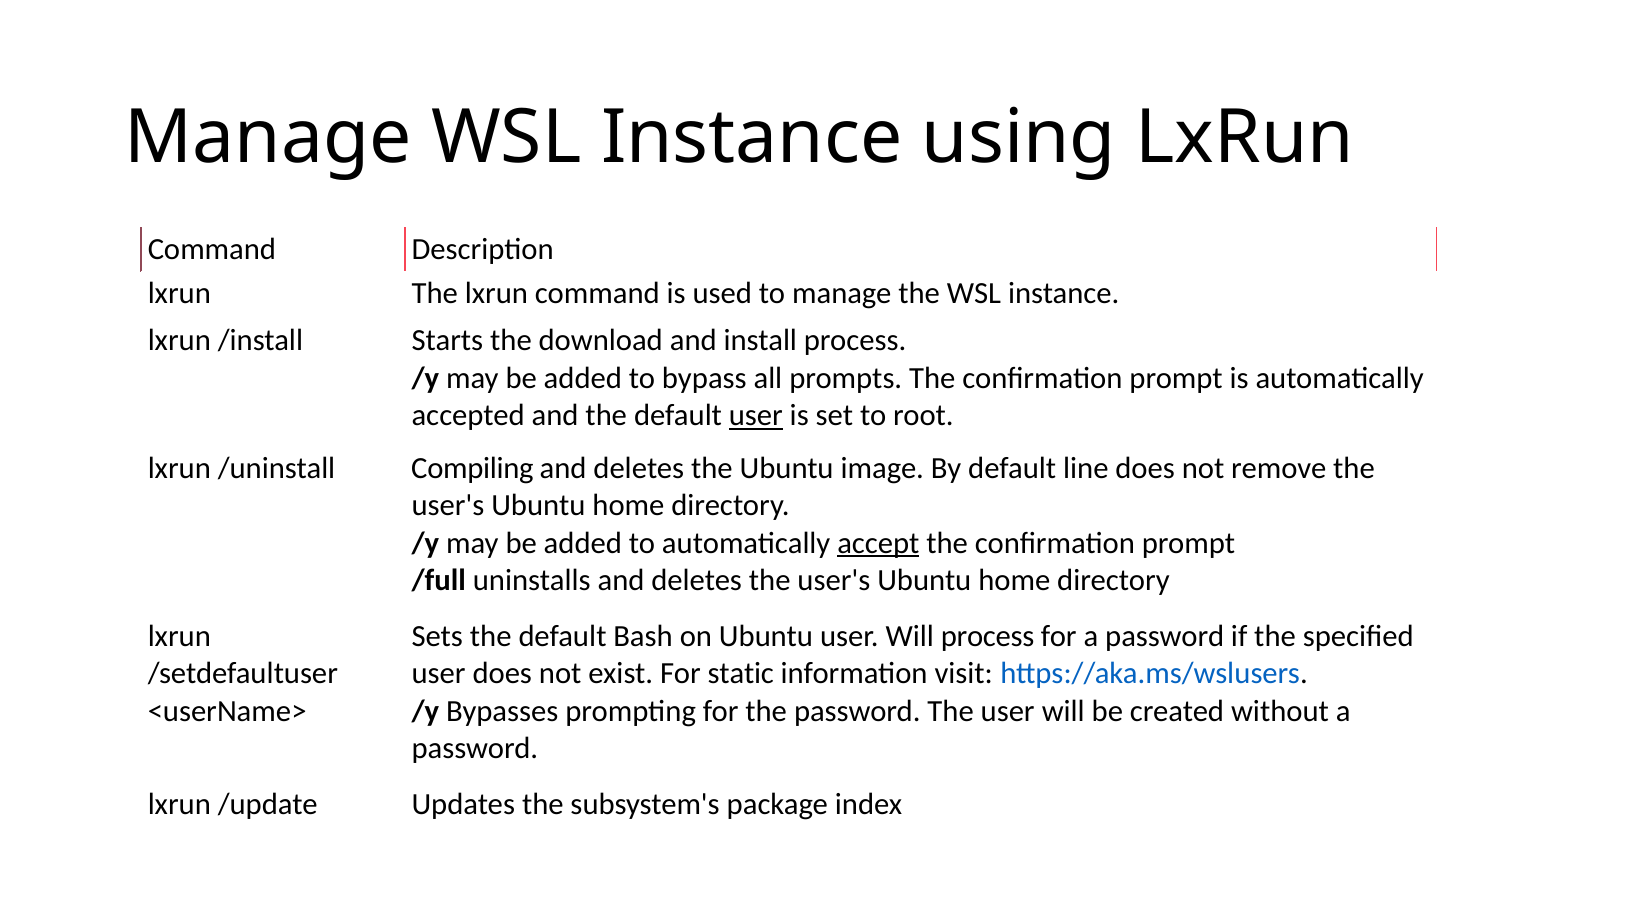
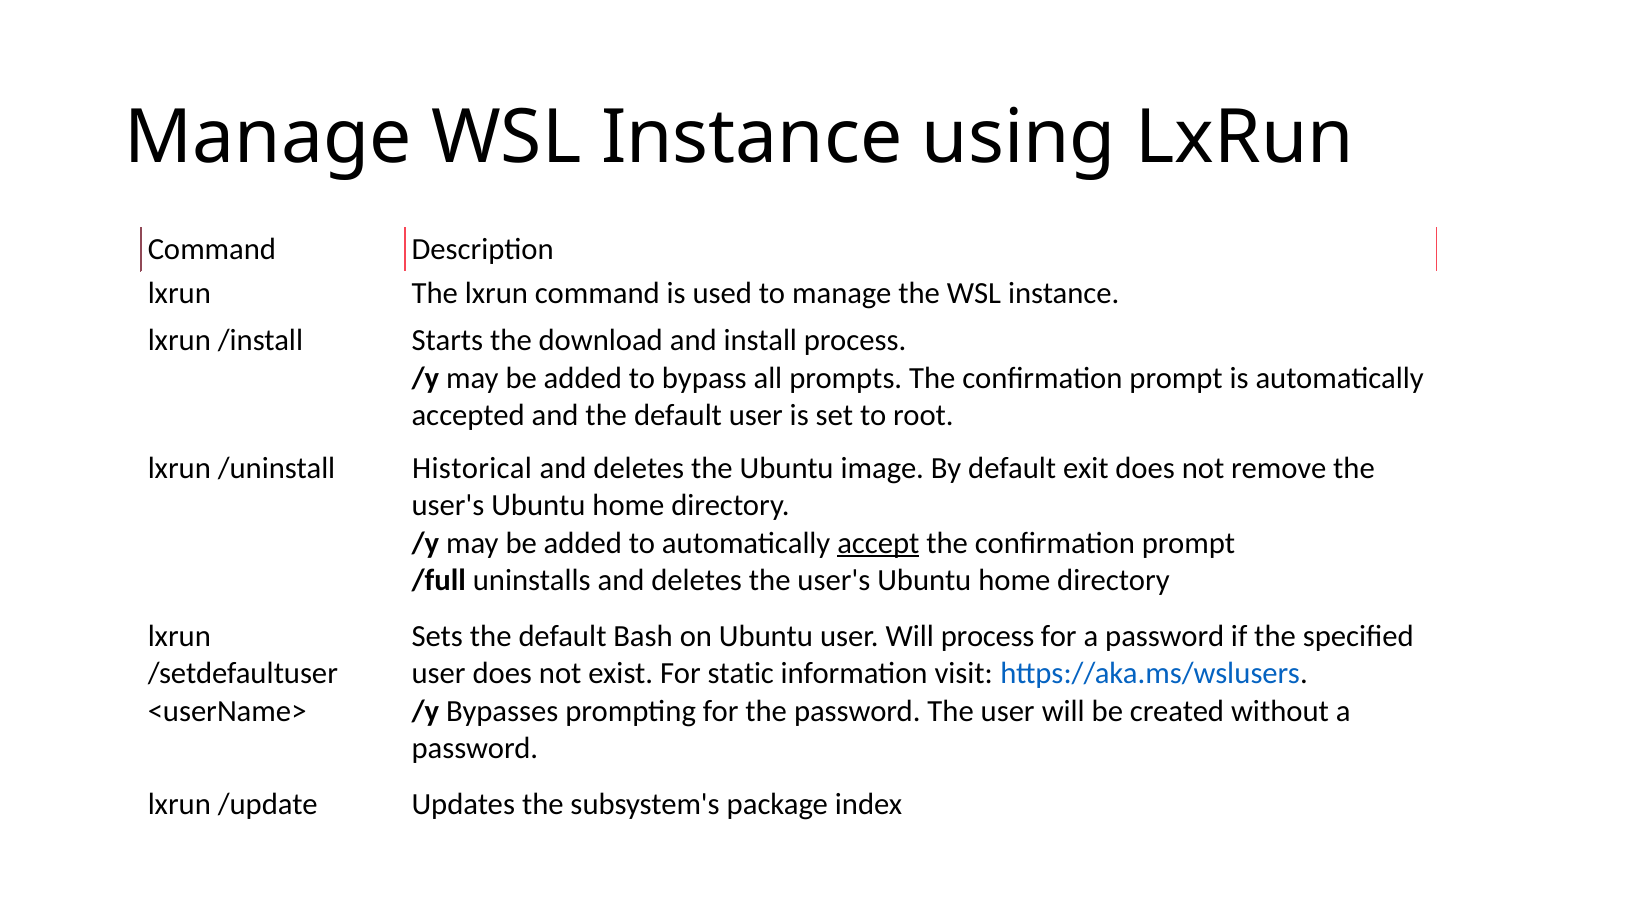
user at (756, 416) underline: present -> none
Compiling: Compiling -> Historical
line: line -> exit
